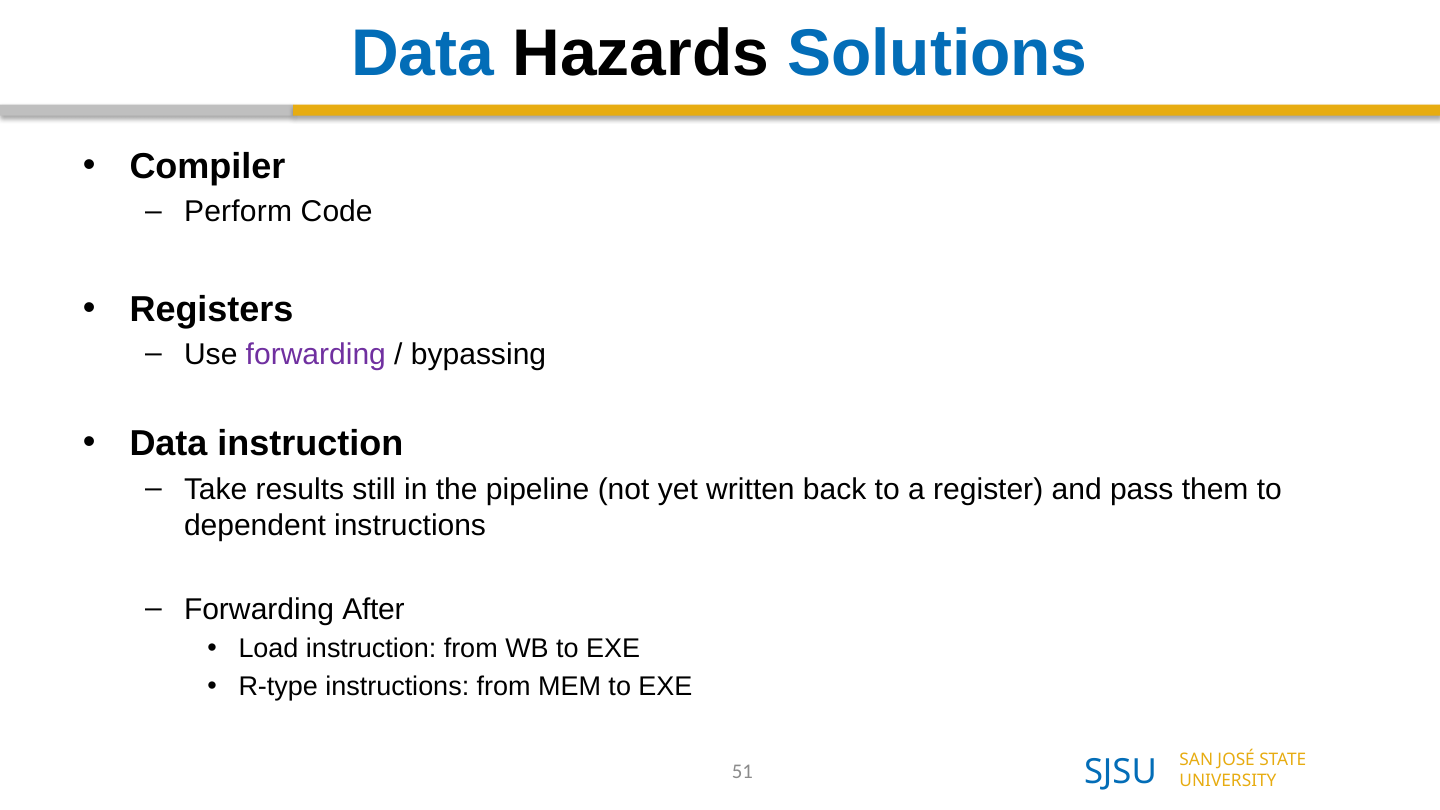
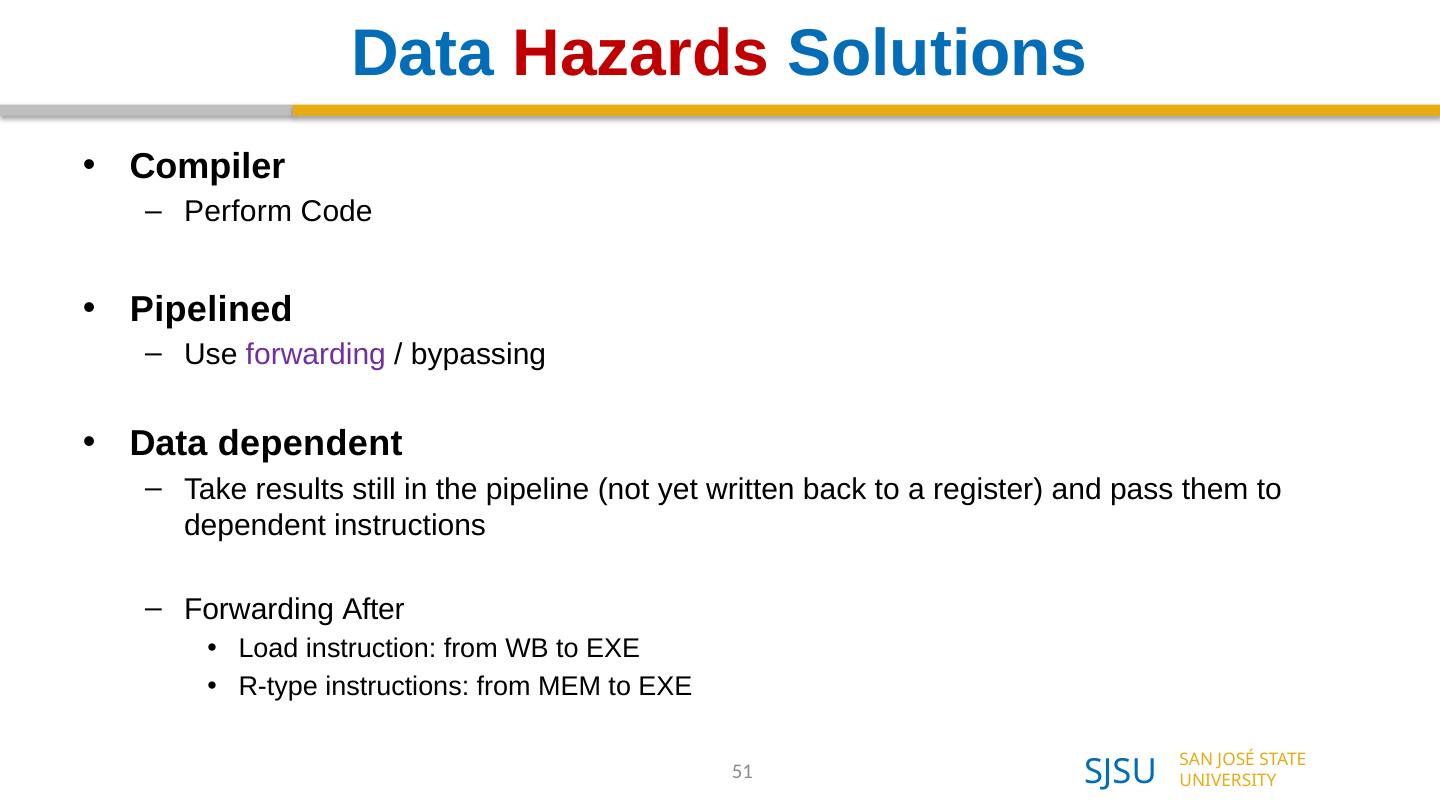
Hazards colour: black -> red
Registers: Registers -> Pipelined
Data instruction: instruction -> dependent
